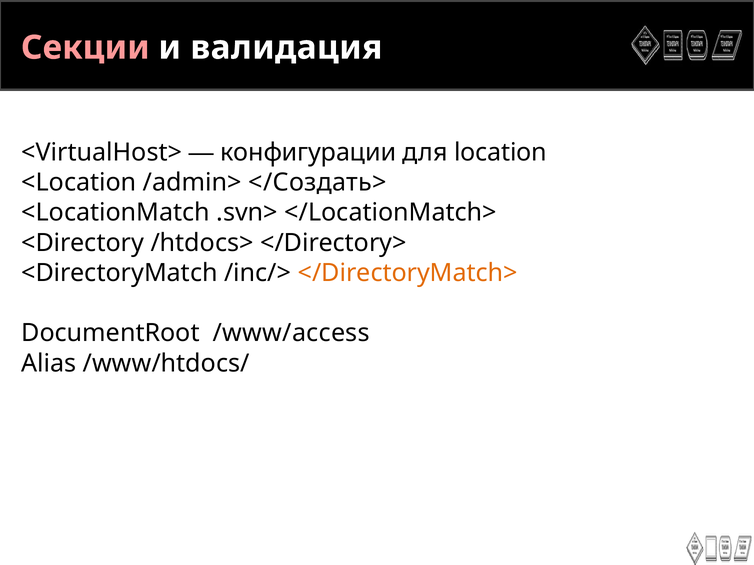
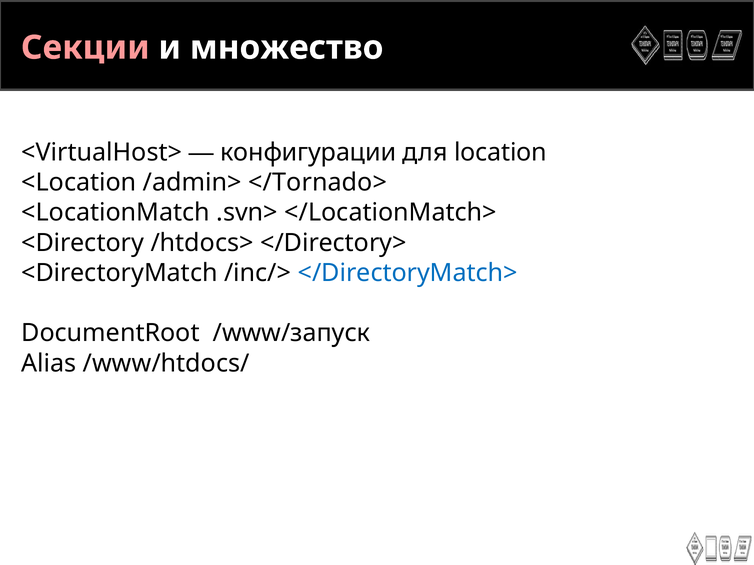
валидация: валидация -> множество
</Создать>: </Создать> -> </Tornado>
</DirectoryMatch> colour: orange -> blue
/www/access: /www/access -> /www/запуск
